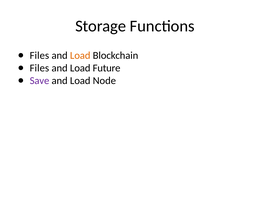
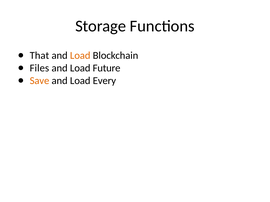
Files at (39, 56): Files -> That
Save colour: purple -> orange
Node: Node -> Every
